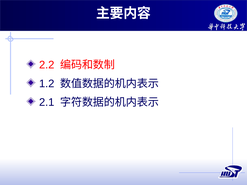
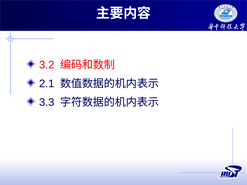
2.2: 2.2 -> 3.2
1.2: 1.2 -> 2.1
2.1: 2.1 -> 3.3
